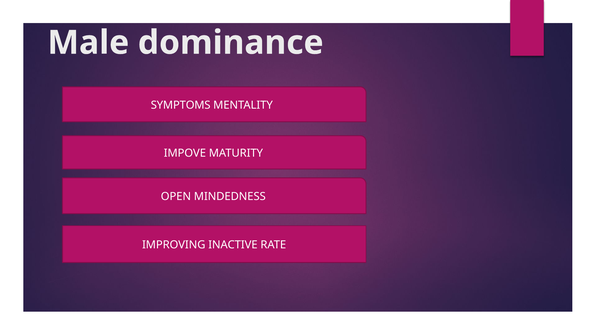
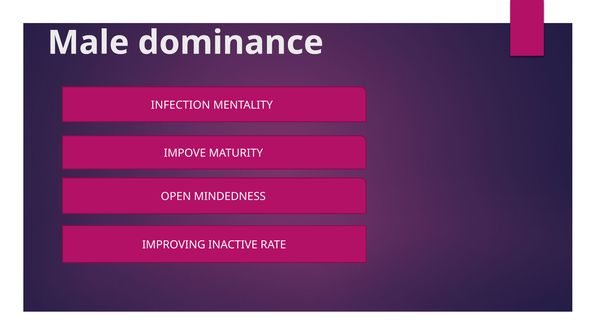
SYMPTOMS: SYMPTOMS -> INFECTION
